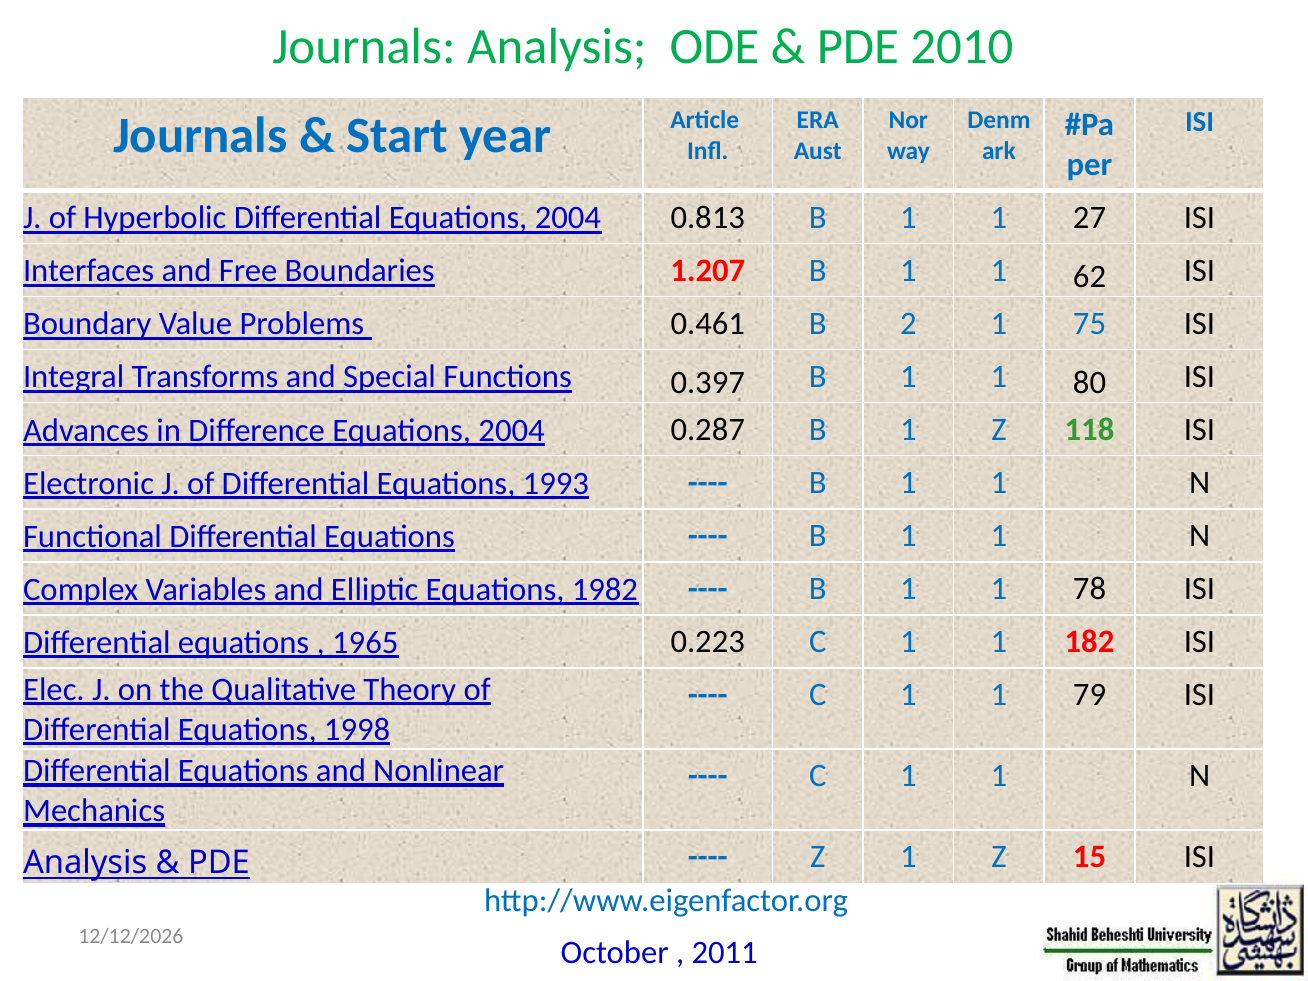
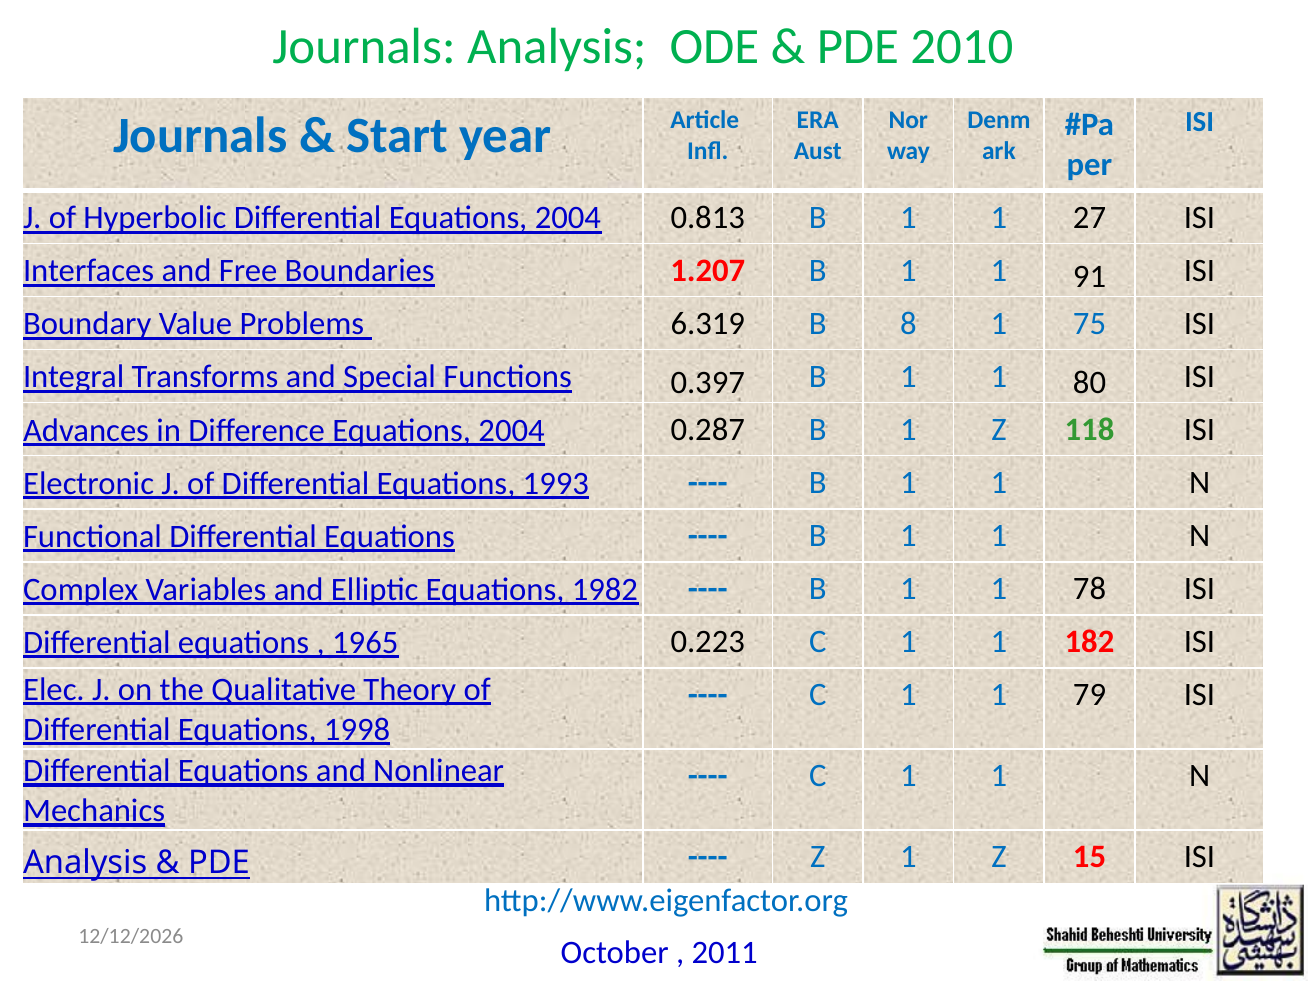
62: 62 -> 91
0.461: 0.461 -> 6.319
2: 2 -> 8
